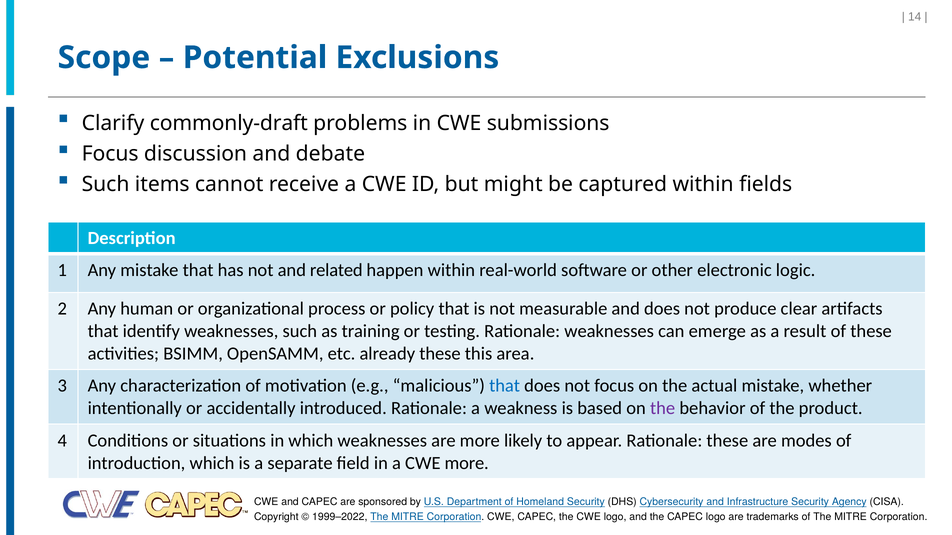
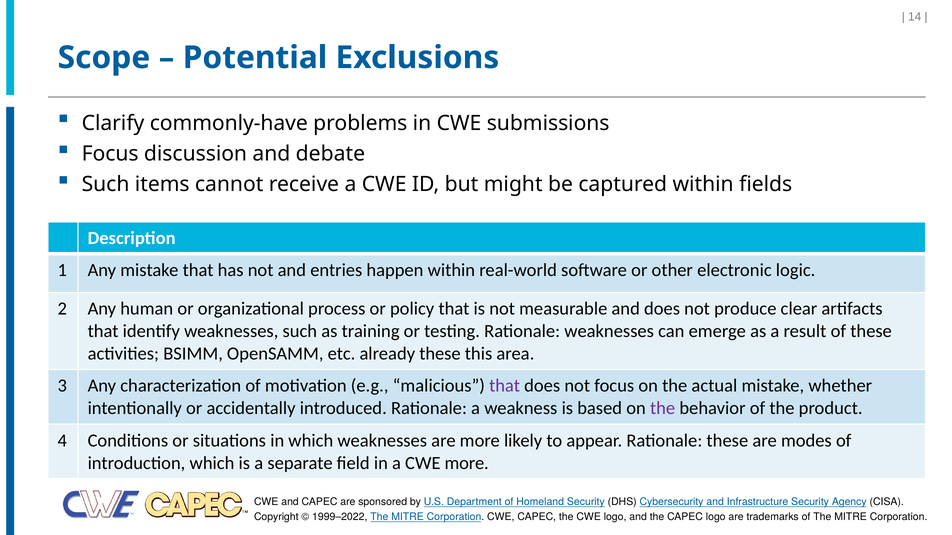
commonly-draft: commonly-draft -> commonly-have
related: related -> entries
that at (505, 386) colour: blue -> purple
